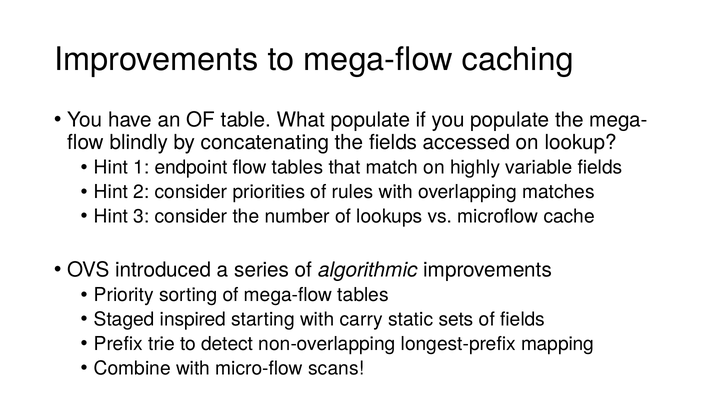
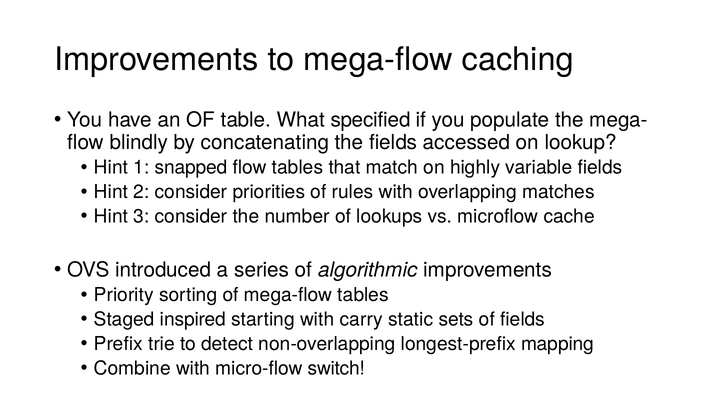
What populate: populate -> specified
endpoint: endpoint -> snapped
scans: scans -> switch
